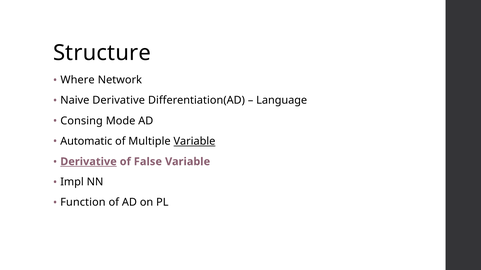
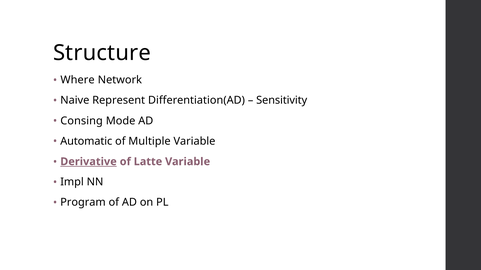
Naive Derivative: Derivative -> Represent
Language: Language -> Sensitivity
Variable at (194, 141) underline: present -> none
False: False -> Latte
Function: Function -> Program
